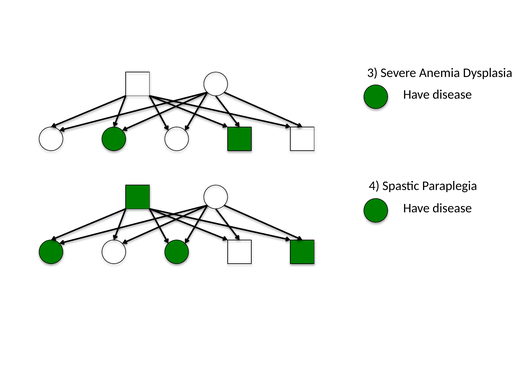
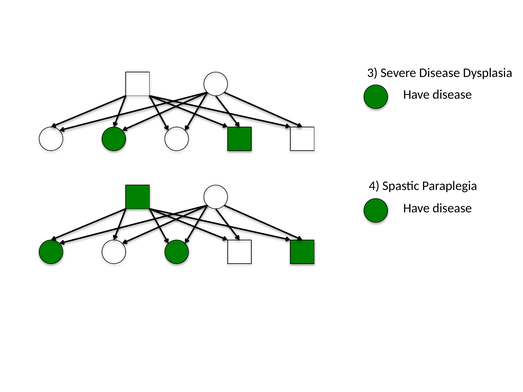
Severe Anemia: Anemia -> Disease
